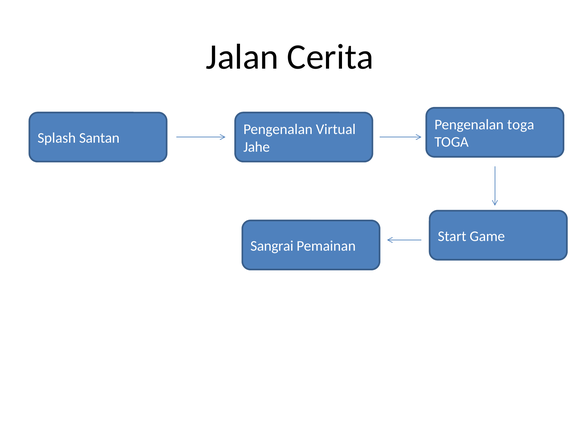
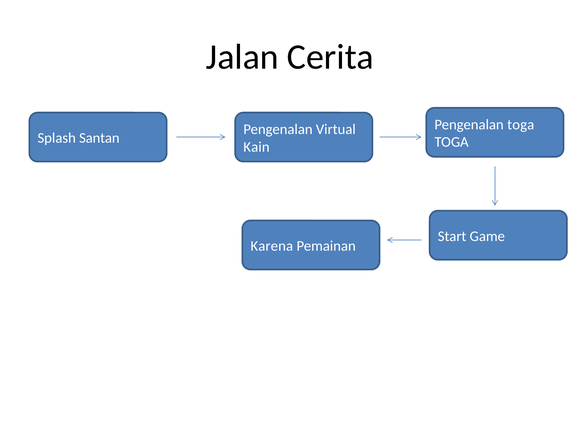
Jahe: Jahe -> Kain
Sangrai: Sangrai -> Karena
